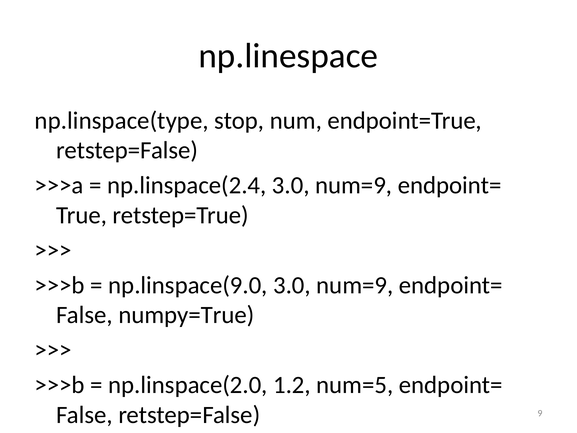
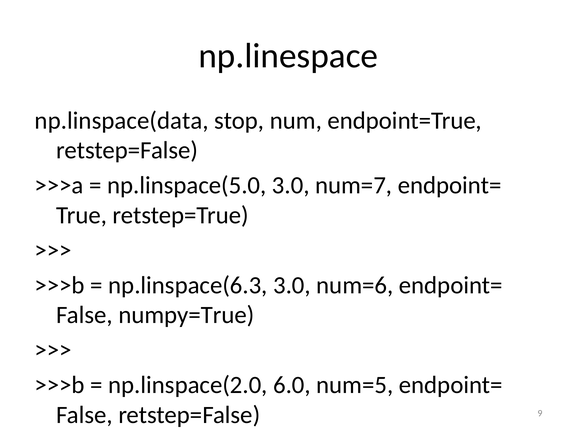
np.linspace(type: np.linspace(type -> np.linspace(data
np.linspace(2.4: np.linspace(2.4 -> np.linspace(5.0
num=9 at (354, 185): num=9 -> num=7
np.linspace(9.0: np.linspace(9.0 -> np.linspace(6.3
num=9 at (355, 285): num=9 -> num=6
1.2: 1.2 -> 6.0
